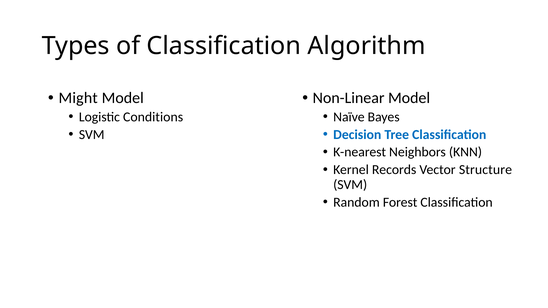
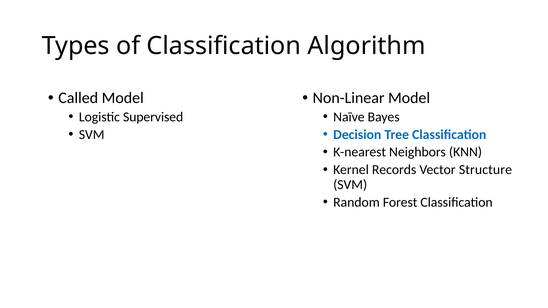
Might: Might -> Called
Conditions: Conditions -> Supervised
